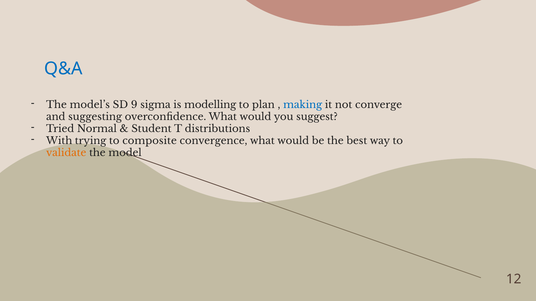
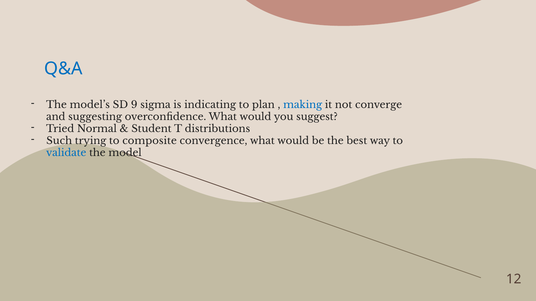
modelling: modelling -> indicating
With: With -> Such
validate colour: orange -> blue
